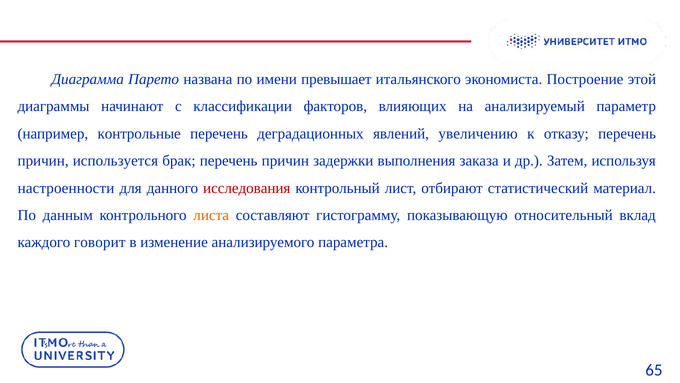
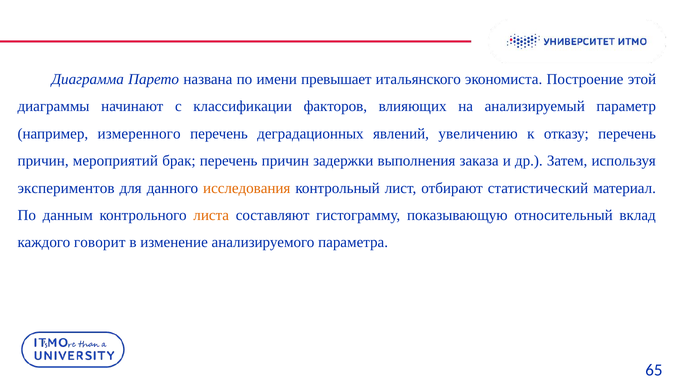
контрольные: контрольные -> измеренного
используется: используется -> мероприятий
настроенности: настроенности -> экспериментов
исследования colour: red -> orange
